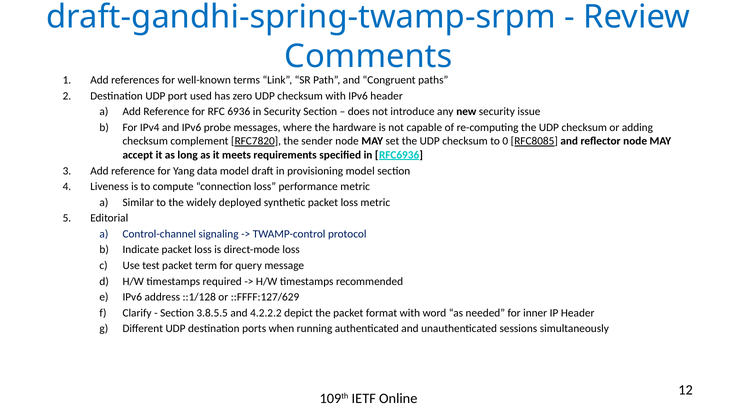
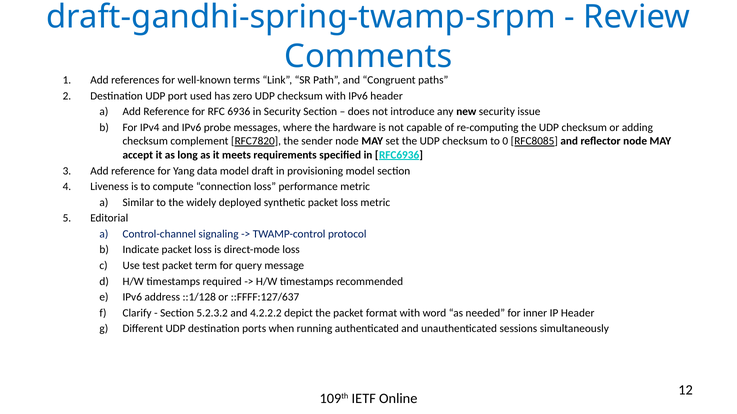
::FFFF:127/629: ::FFFF:127/629 -> ::FFFF:127/637
3.8.5.5: 3.8.5.5 -> 5.2.3.2
